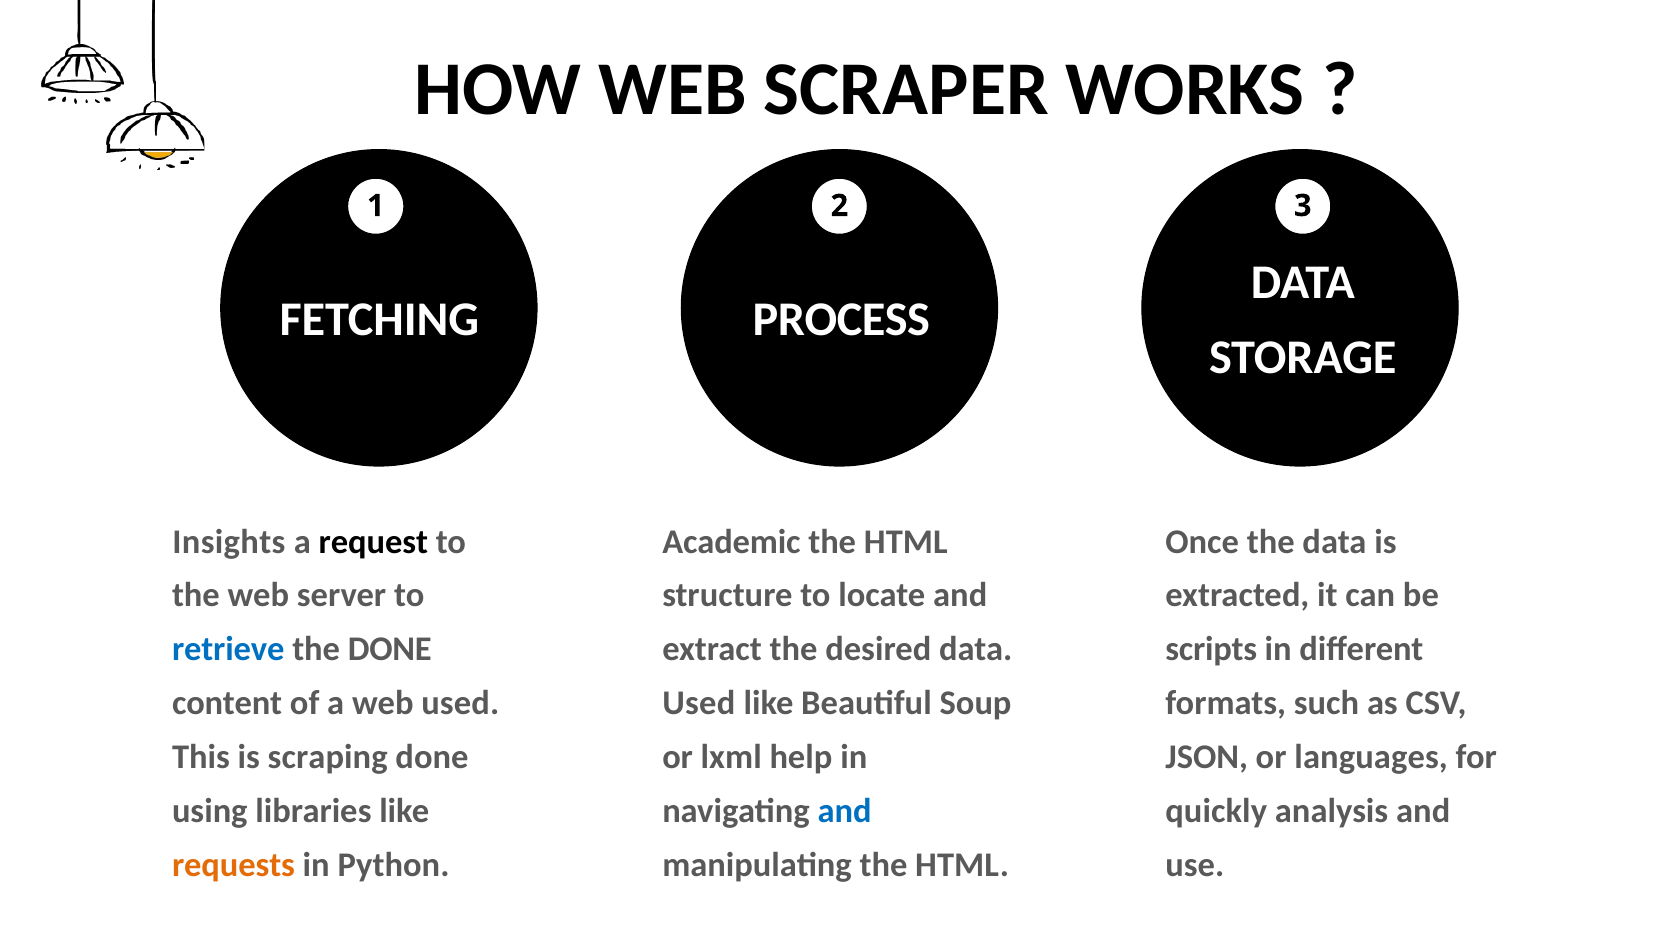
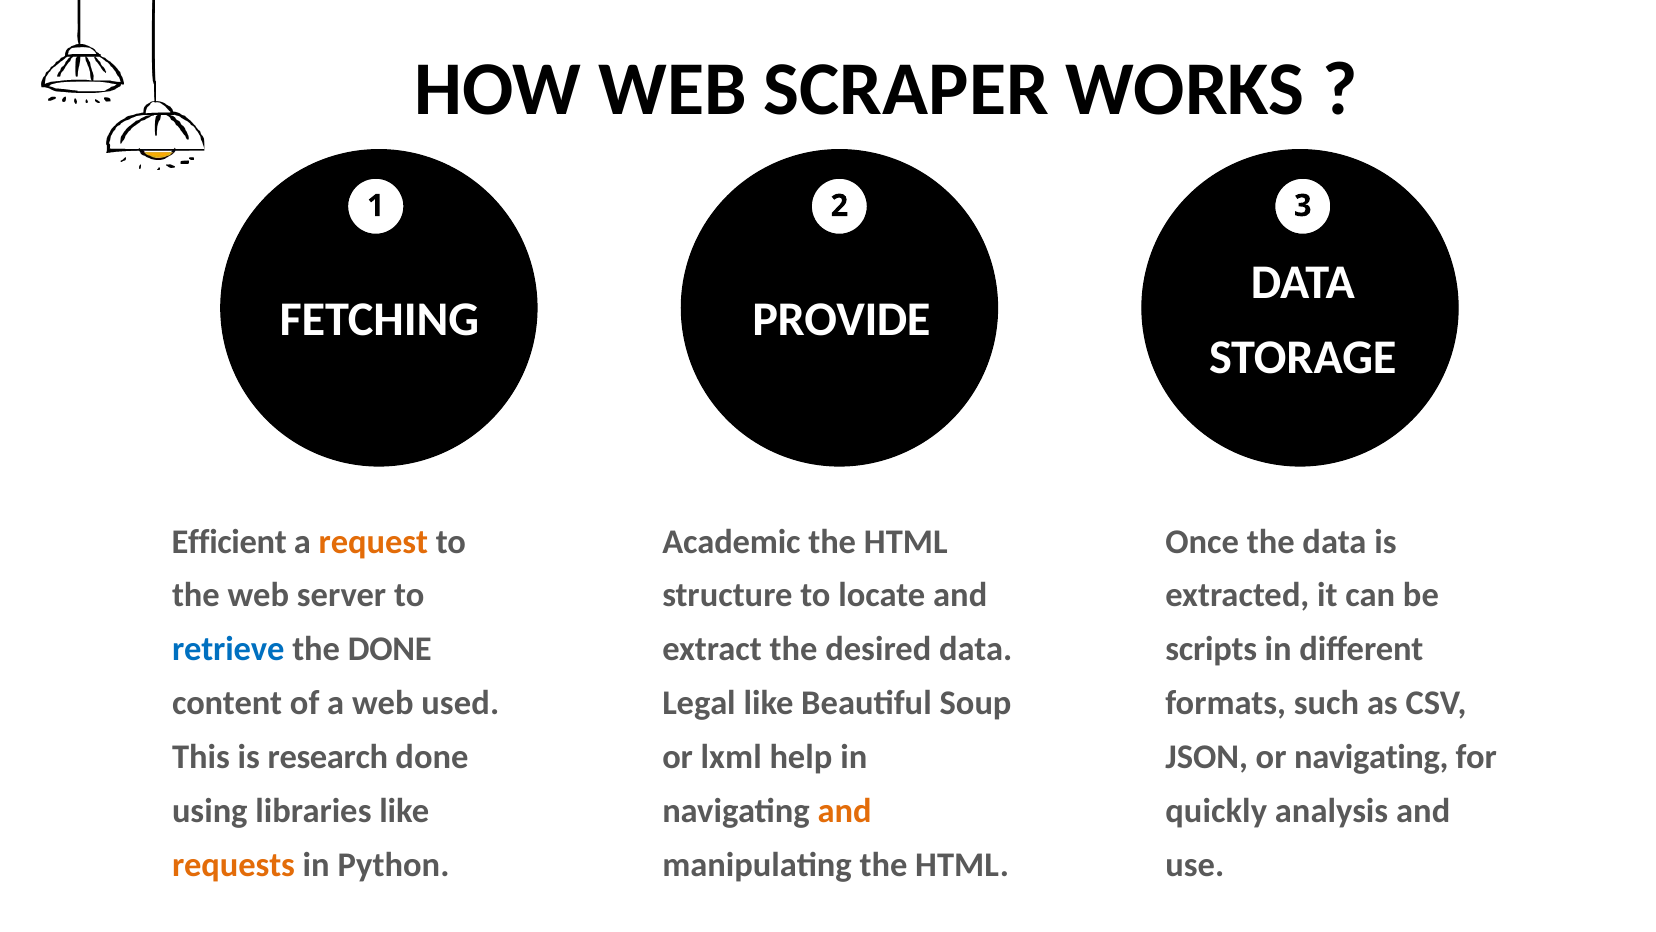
PROCESS: PROCESS -> PROVIDE
Insights: Insights -> Efficient
request colour: black -> orange
Used at (699, 703): Used -> Legal
scraping: scraping -> research
or languages: languages -> navigating
and at (845, 811) colour: blue -> orange
